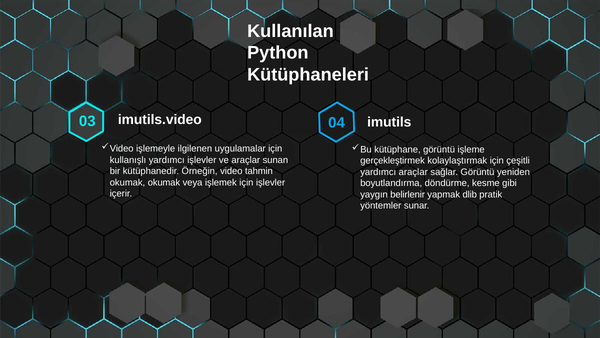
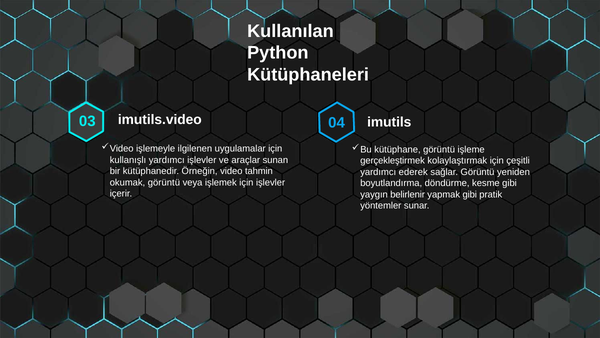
yardımcı araçlar: araçlar -> ederek
okumak okumak: okumak -> görüntü
yapmak dlib: dlib -> gibi
